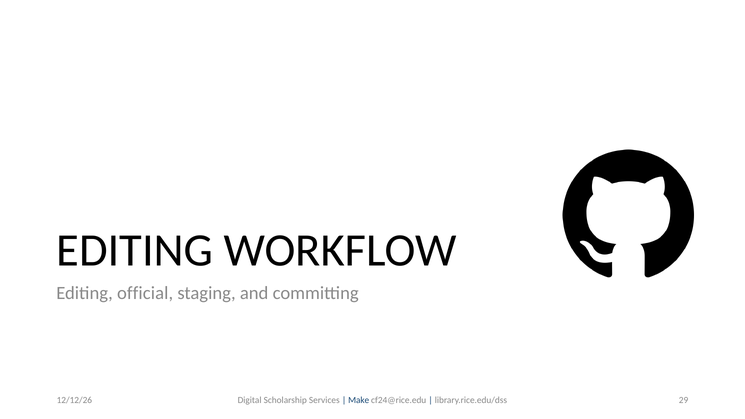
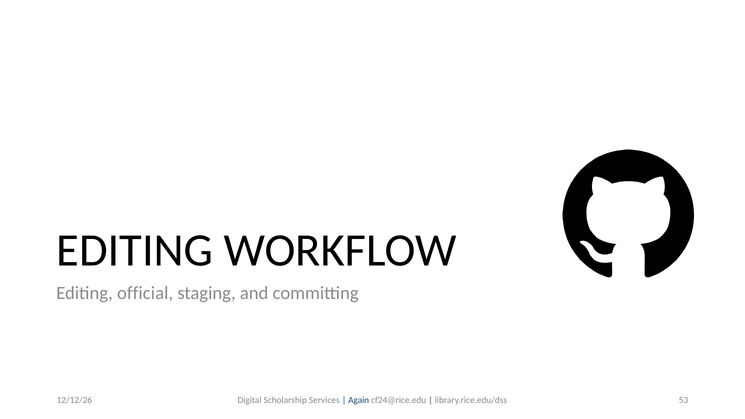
29: 29 -> 53
Make: Make -> Again
